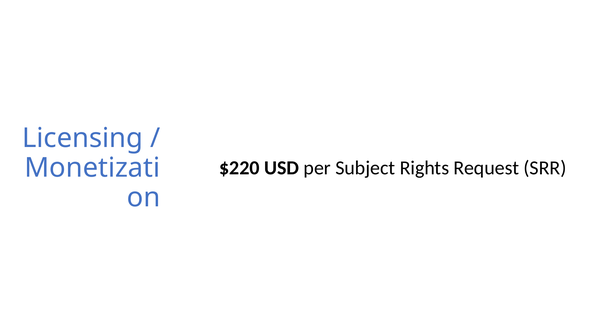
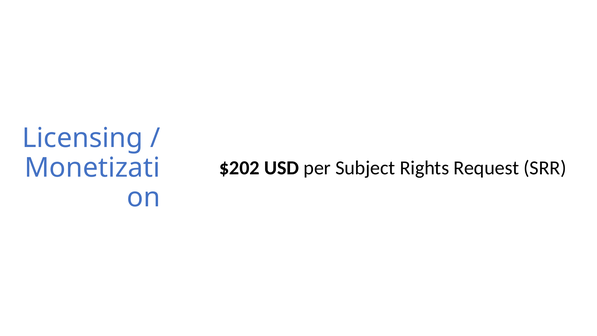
$220: $220 -> $202
